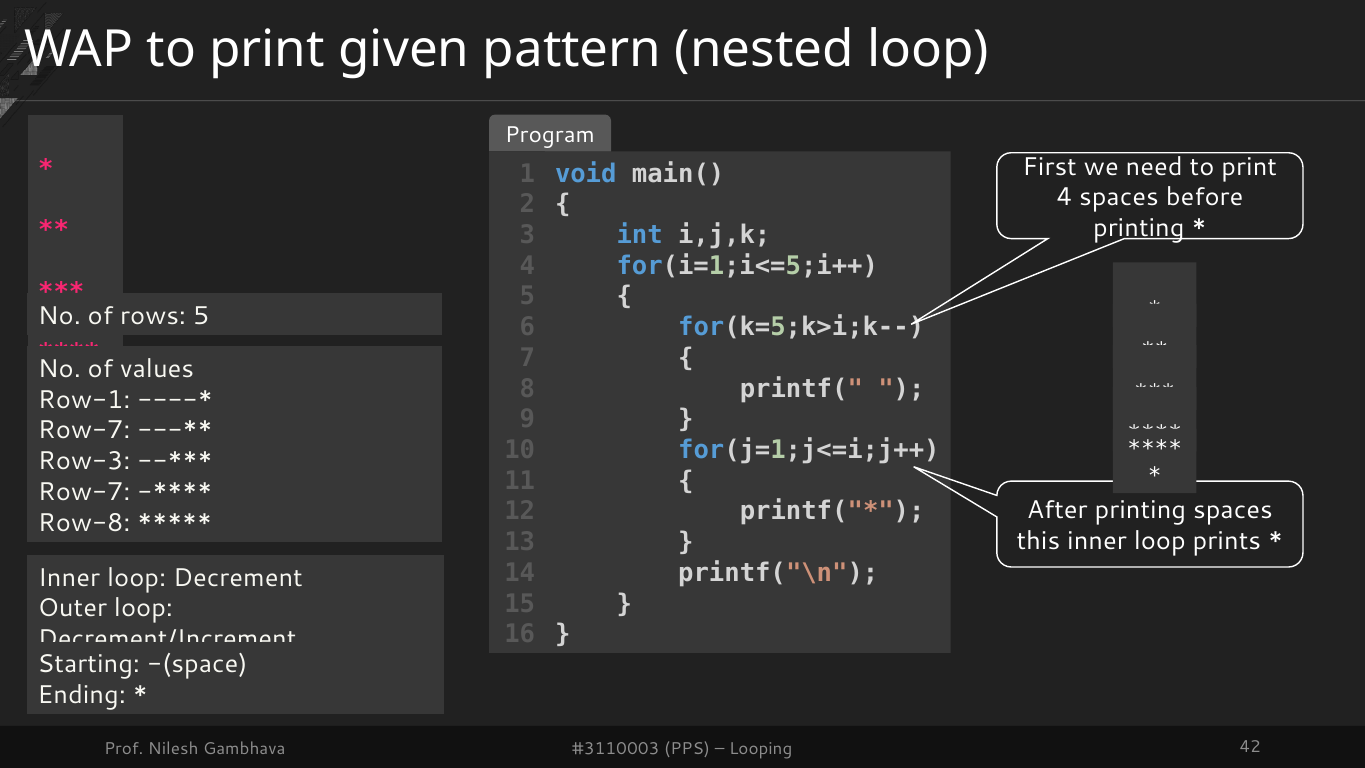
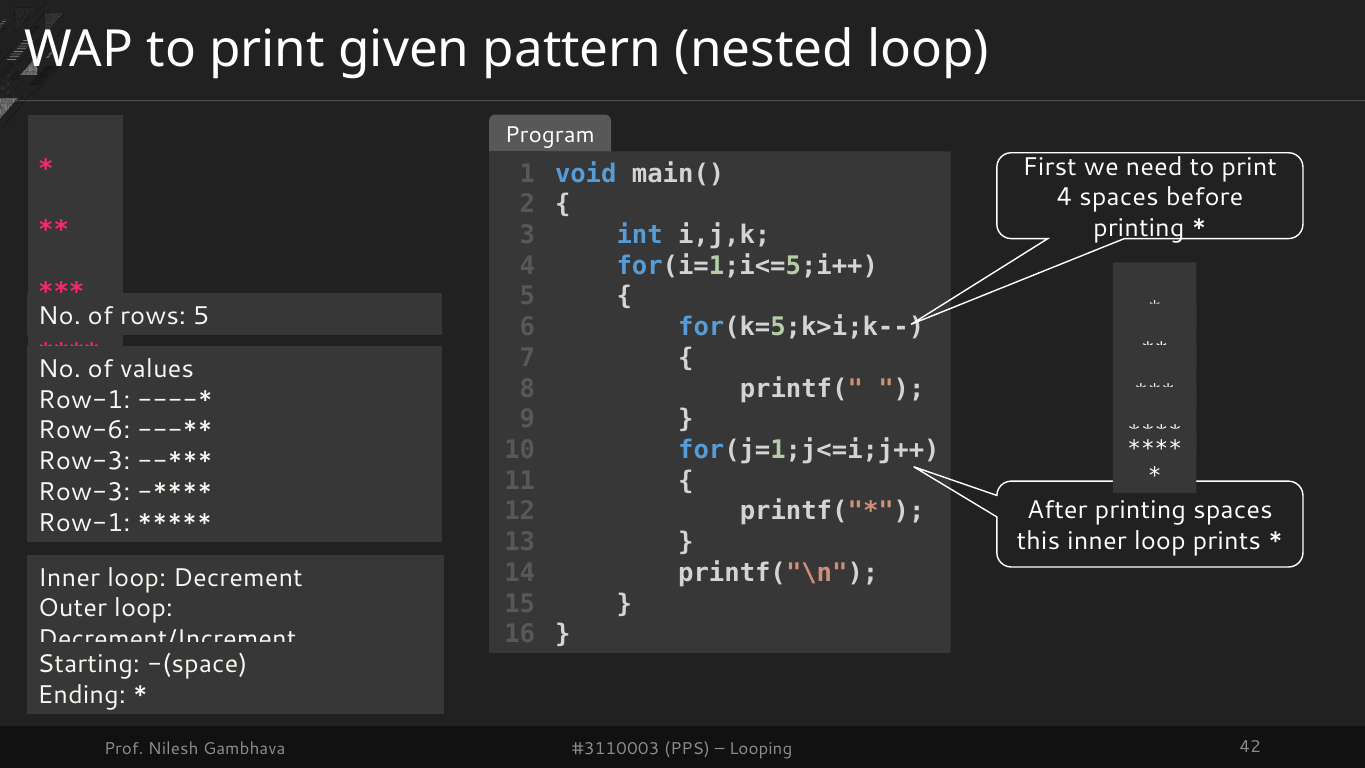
Row-7 at (84, 430): Row-7 -> Row-6
Row-7 at (84, 492): Row-7 -> Row-3
Row-8 at (84, 523): Row-8 -> Row-1
